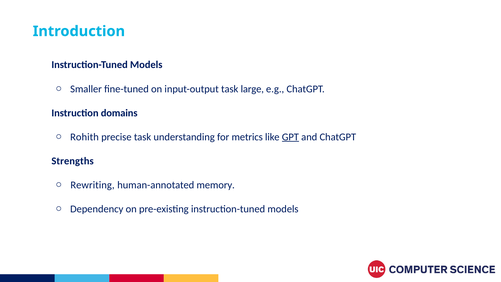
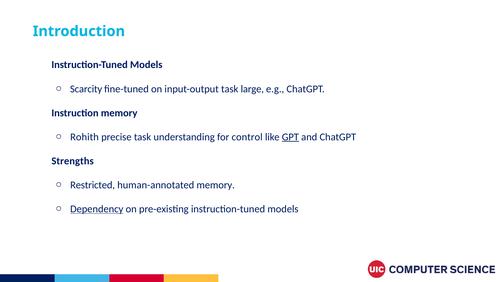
Smaller: Smaller -> Scarcity
Instruction domains: domains -> memory
metrics: metrics -> control
Rewriting: Rewriting -> Restricted
Dependency underline: none -> present
